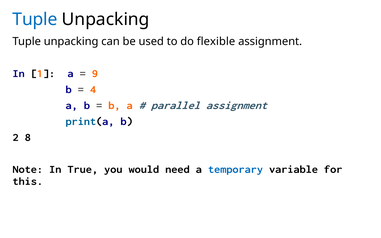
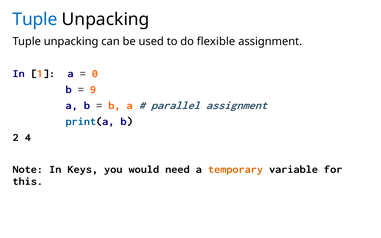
9: 9 -> 0
4: 4 -> 9
8: 8 -> 4
True: True -> Keys
temporary colour: blue -> orange
